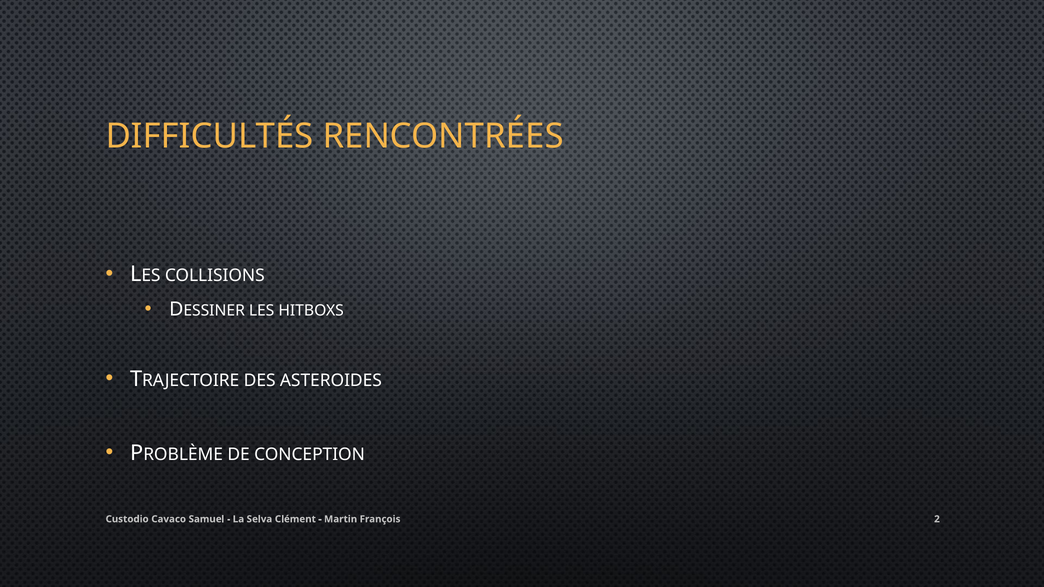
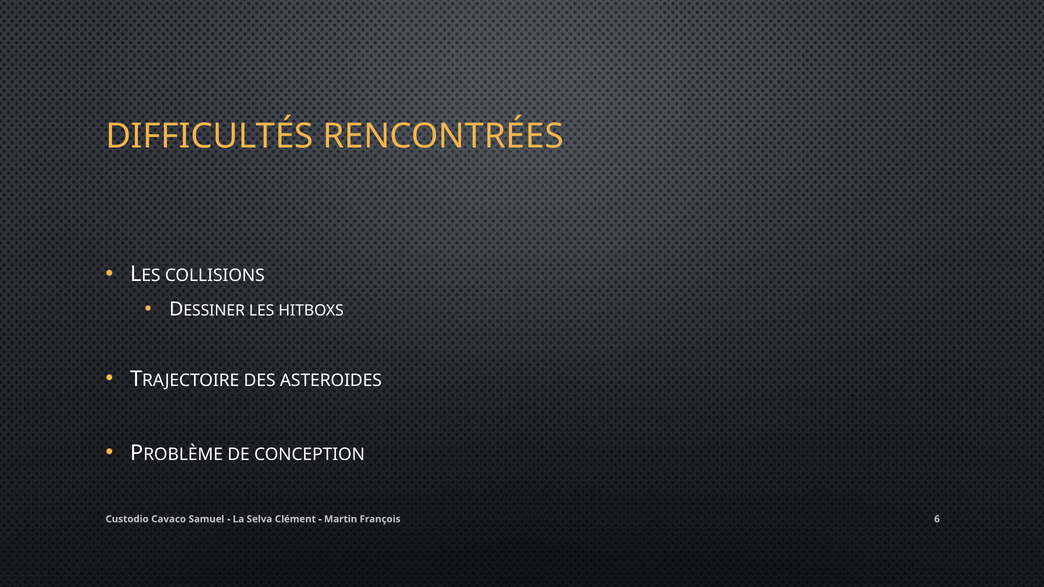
2: 2 -> 6
